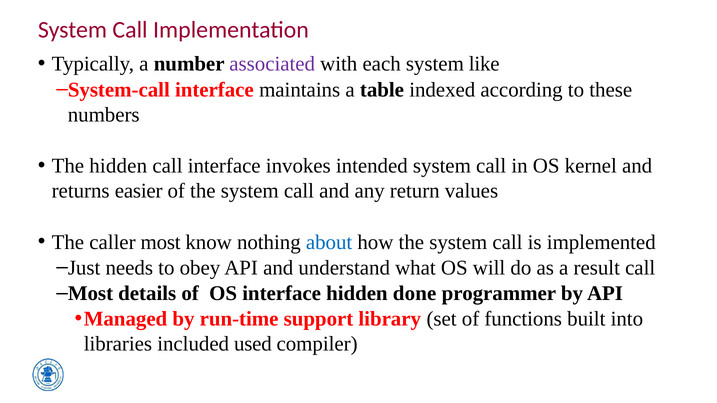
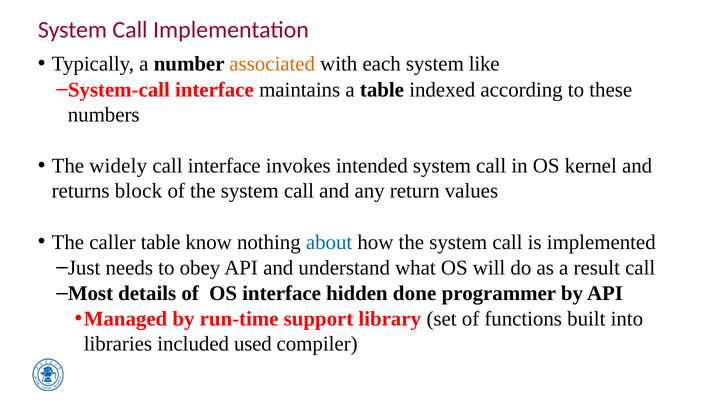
associated colour: purple -> orange
The hidden: hidden -> widely
easier: easier -> block
caller most: most -> table
